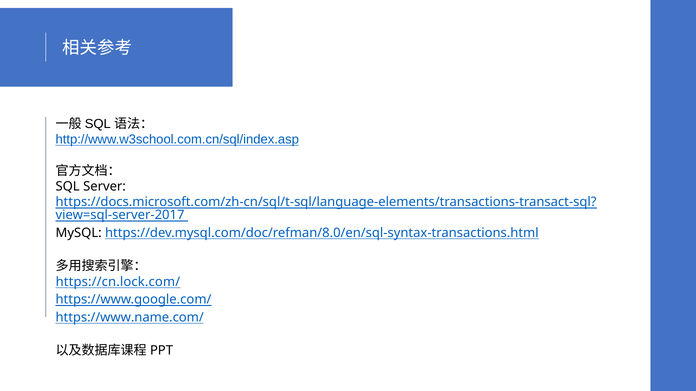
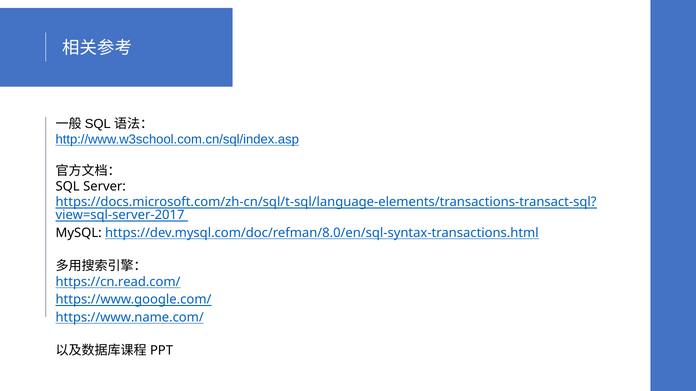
https://cn.lock.com/: https://cn.lock.com/ -> https://cn.read.com/
